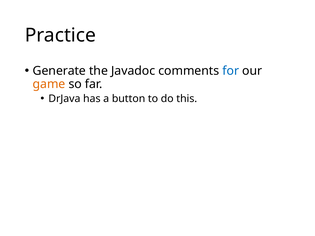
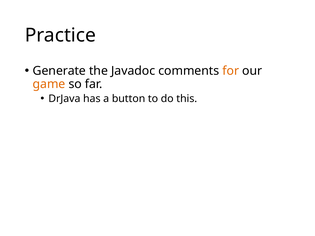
for colour: blue -> orange
